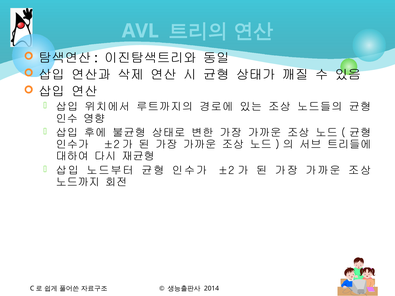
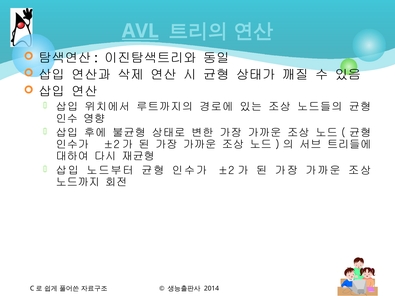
AVL underline: none -> present
